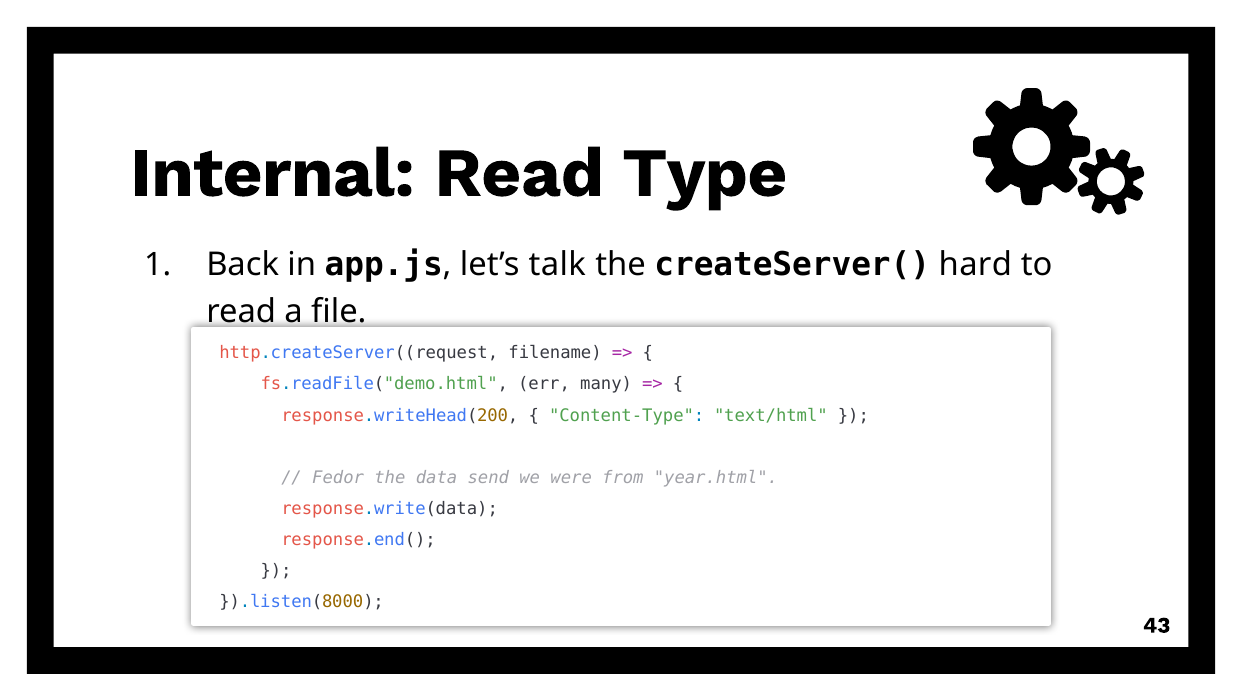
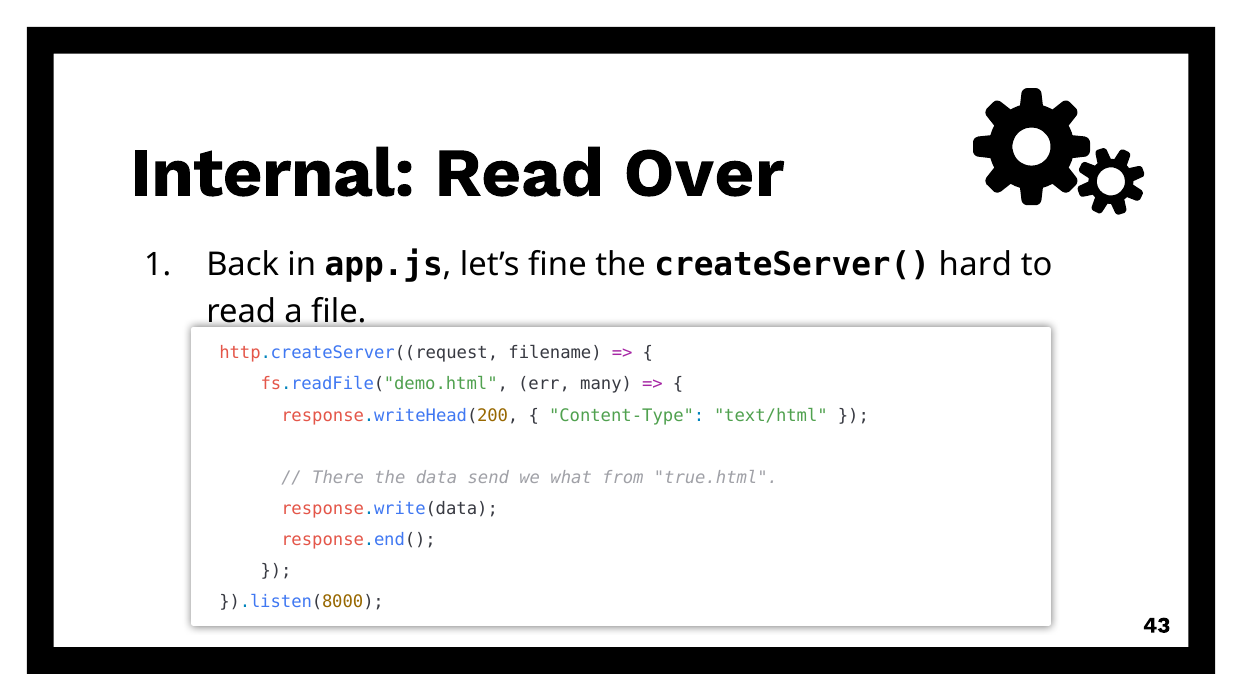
Type: Type -> Over
talk: talk -> fine
Fedor: Fedor -> There
were: were -> what
year.html: year.html -> true.html
